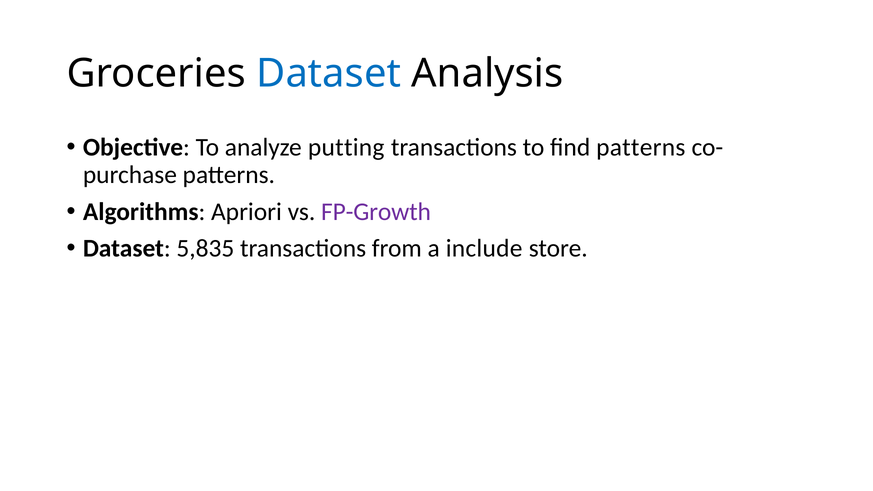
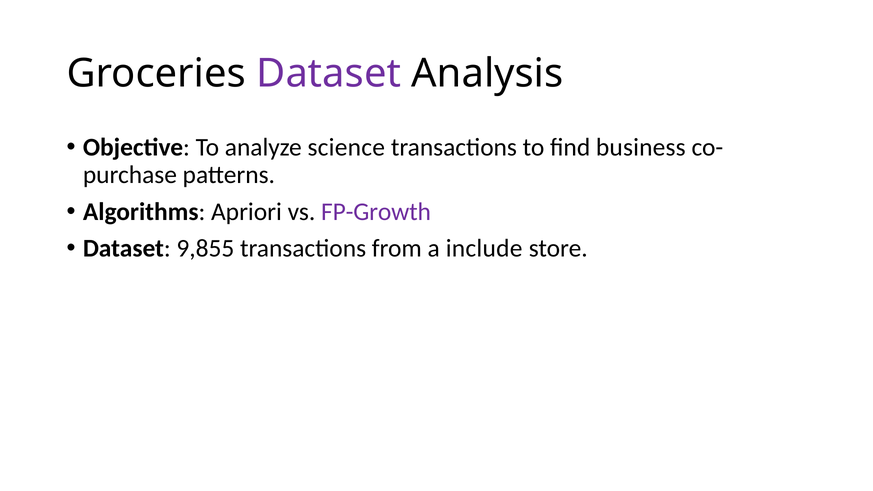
Dataset at (329, 73) colour: blue -> purple
putting: putting -> science
find patterns: patterns -> business
5,835: 5,835 -> 9,855
